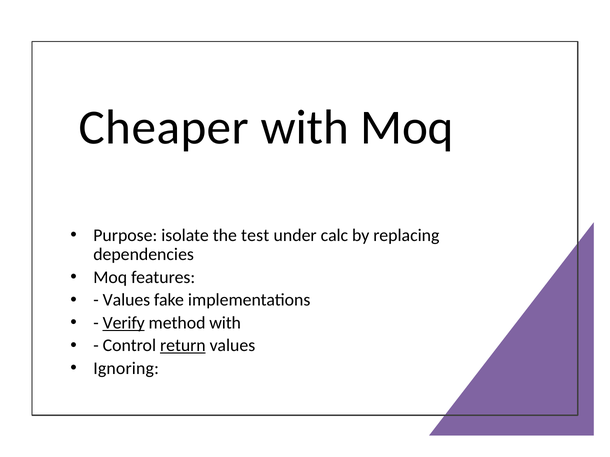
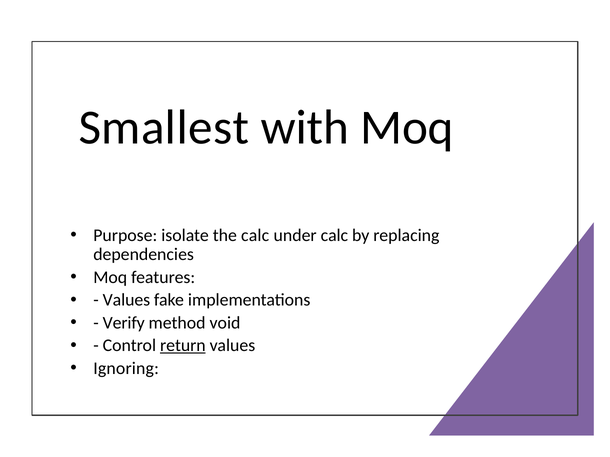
Cheaper: Cheaper -> Smallest
the test: test -> calc
Verify underline: present -> none
method with: with -> void
